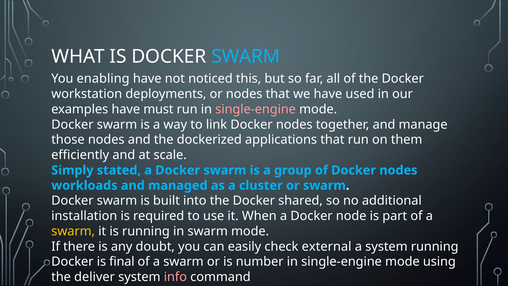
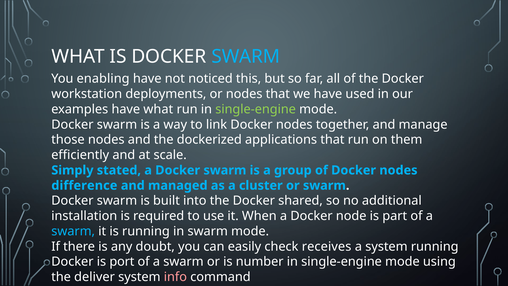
have must: must -> what
single-engine at (256, 109) colour: pink -> light green
workloads: workloads -> difference
swarm at (73, 231) colour: yellow -> light blue
external: external -> receives
final: final -> port
